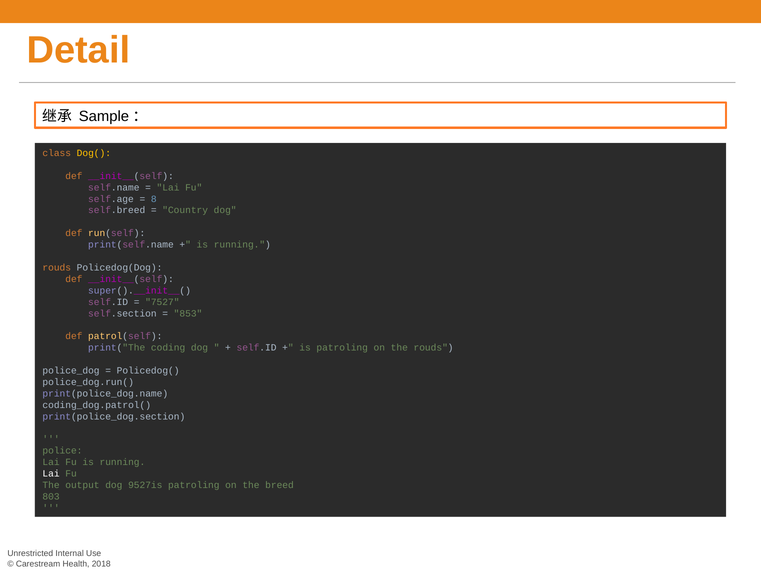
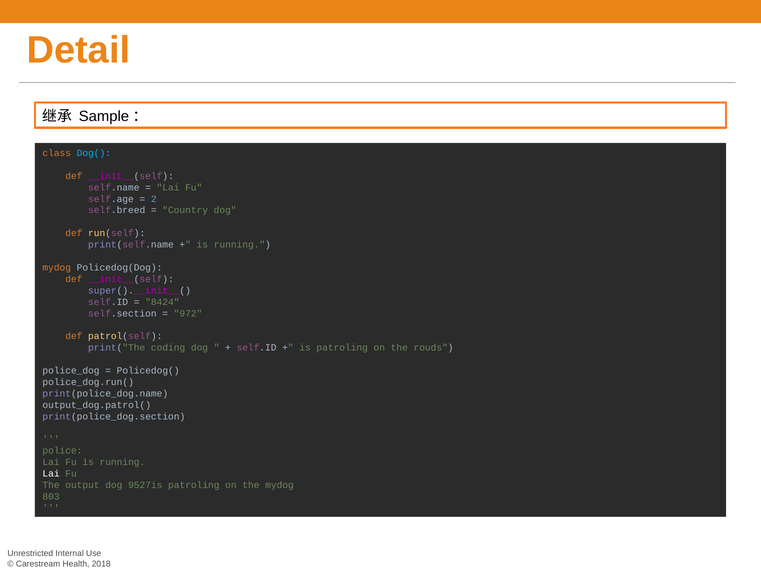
Dog( colour: yellow -> light blue
8: 8 -> 2
rouds at (57, 267): rouds -> mydog
7527: 7527 -> 8424
853: 853 -> 972
coding_dog.patrol(: coding_dog.patrol( -> output_dog.patrol(
the breed: breed -> mydog
